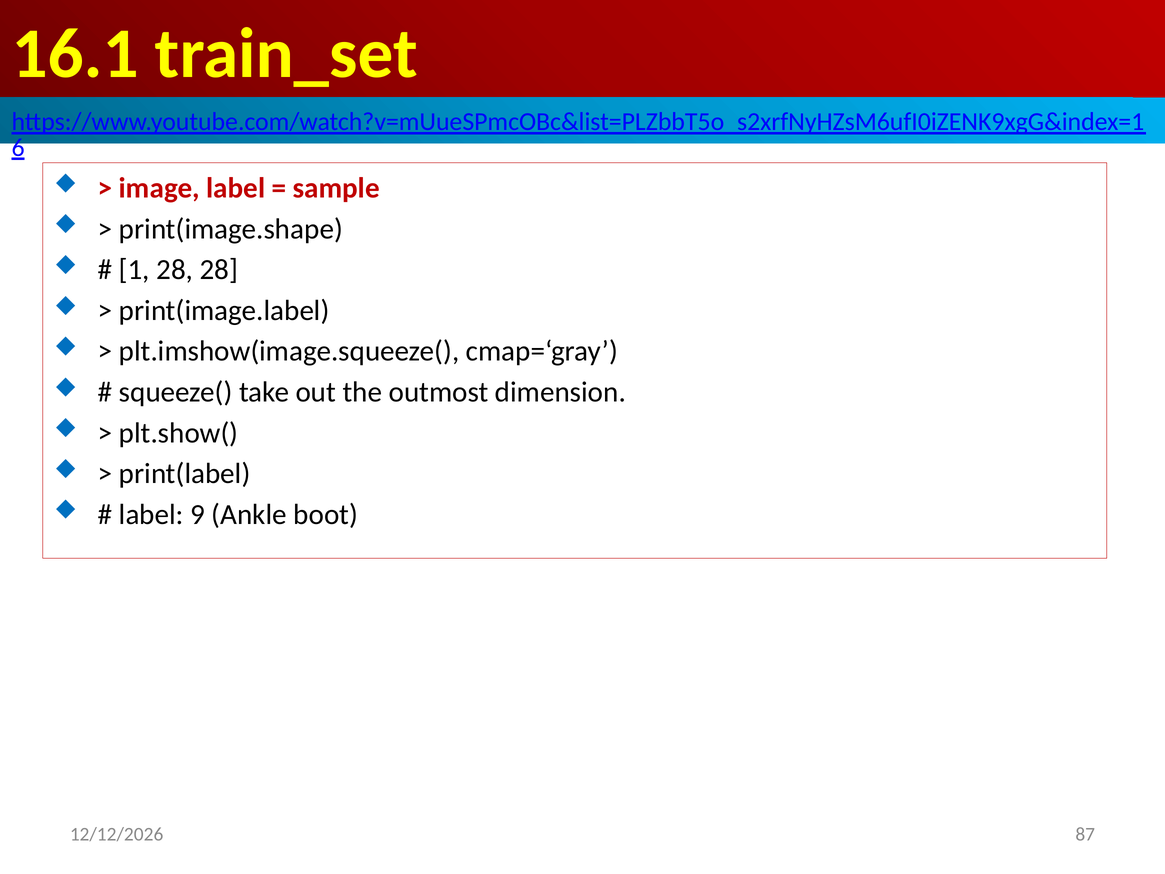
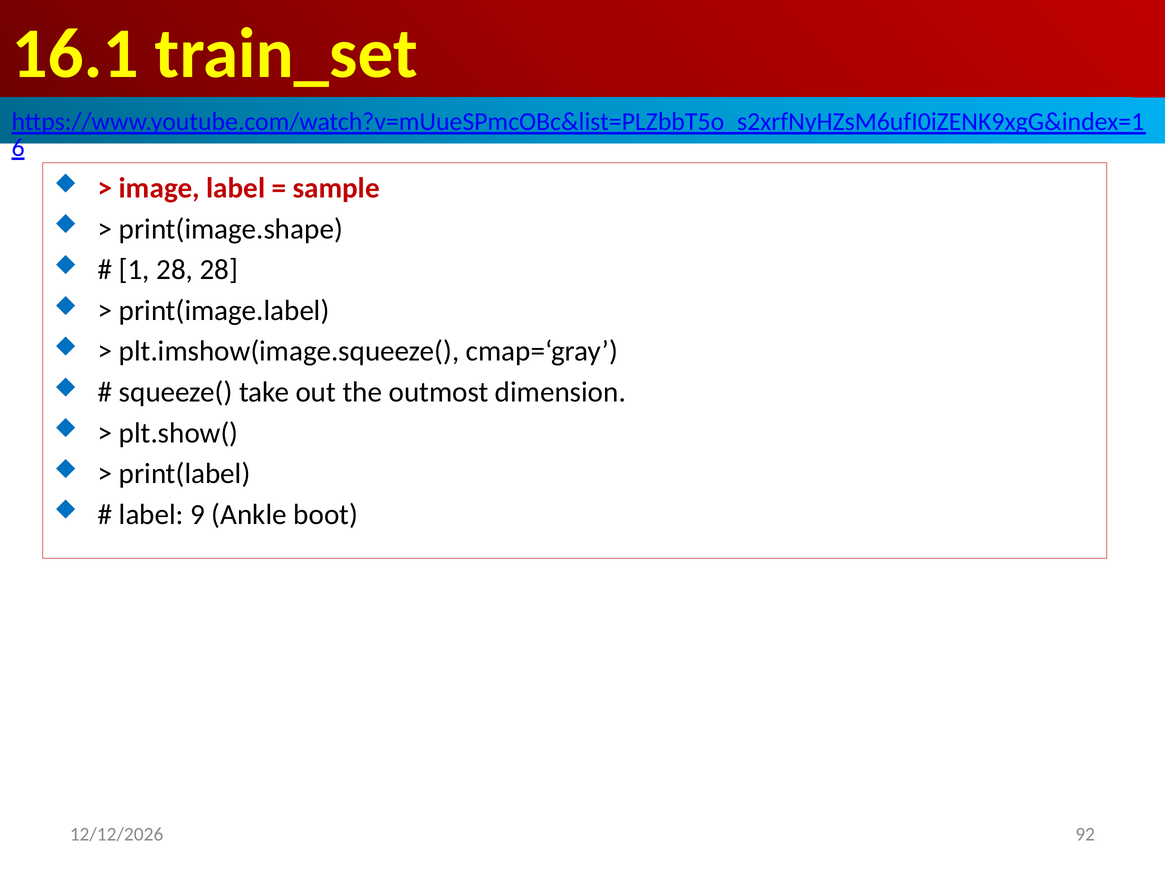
87: 87 -> 92
